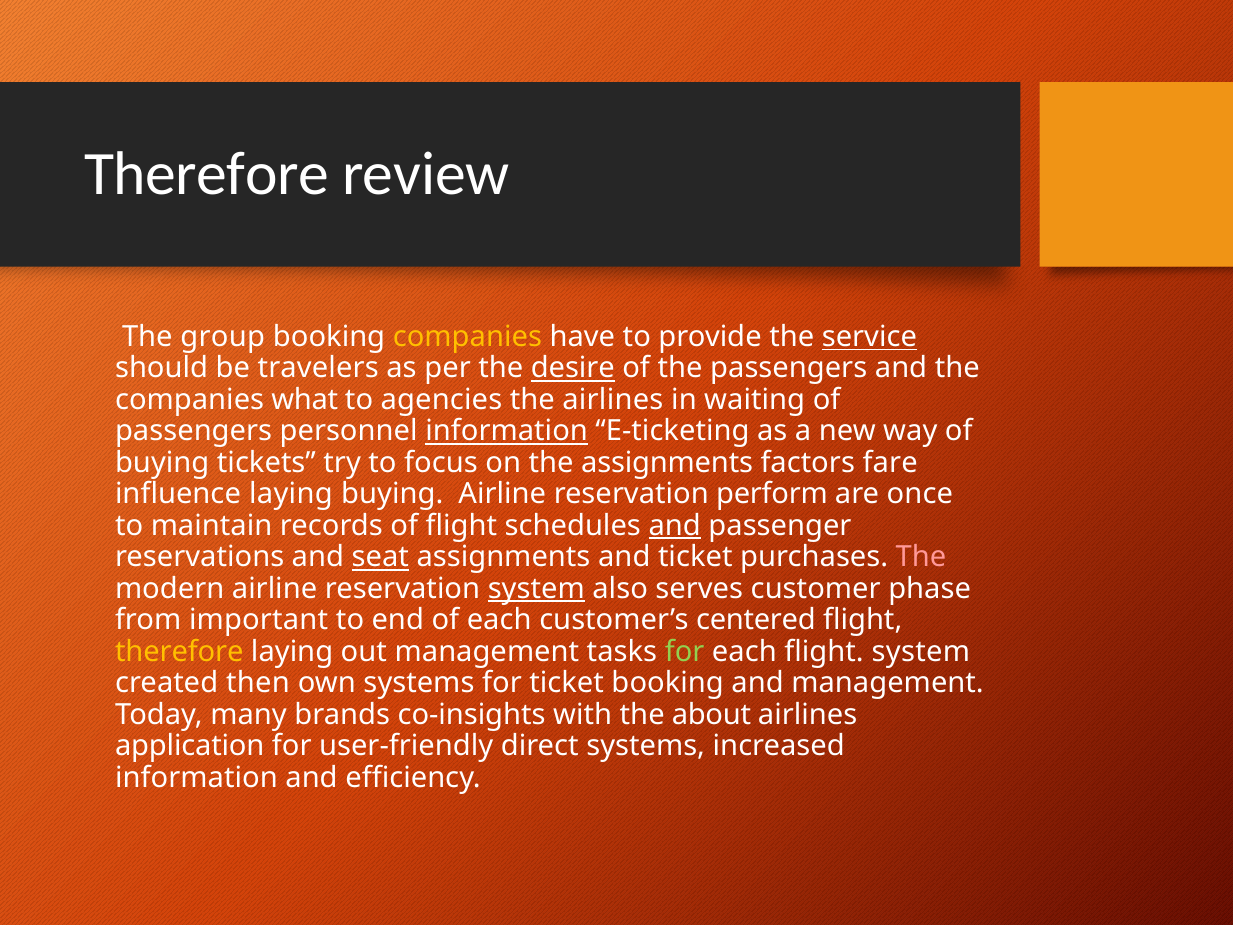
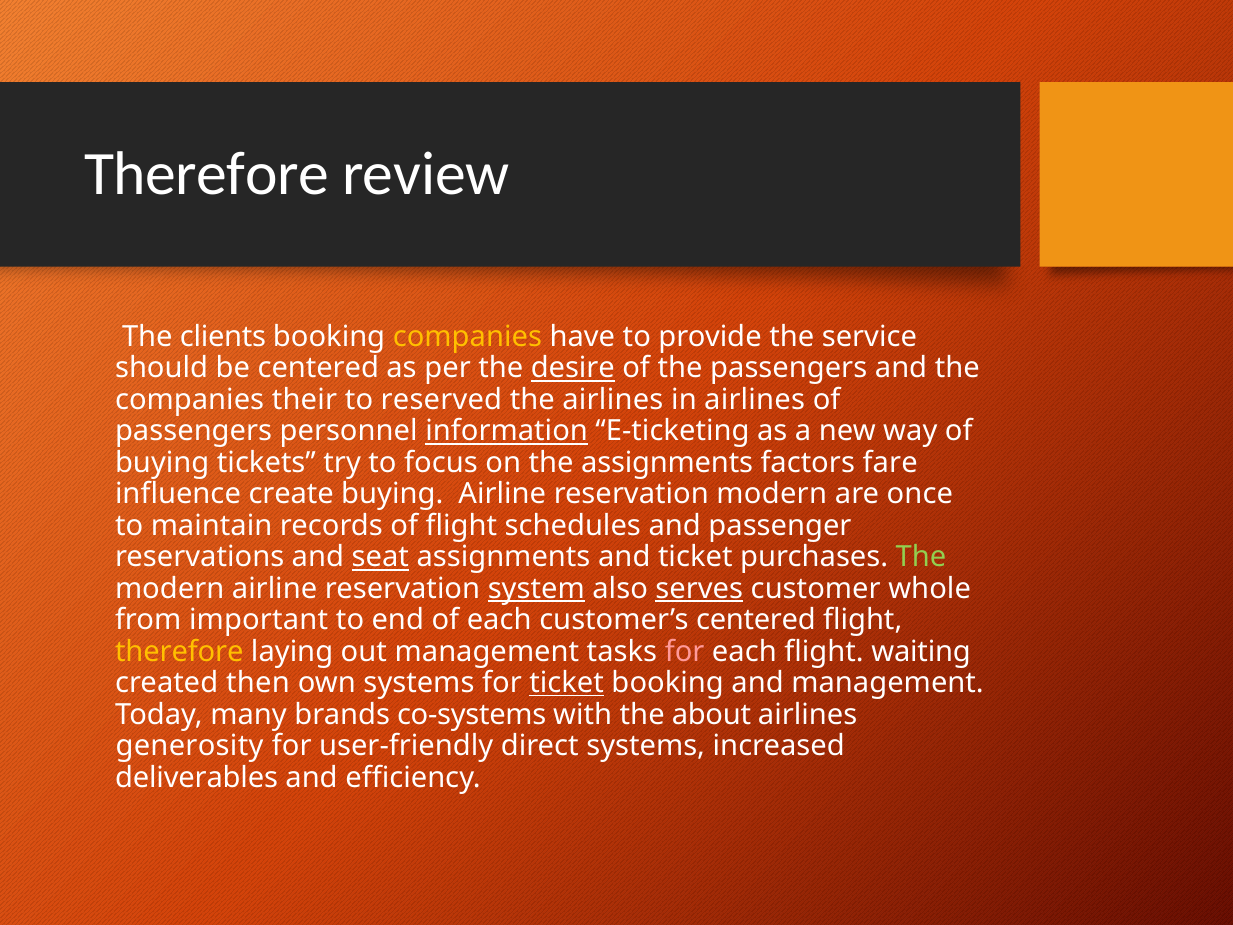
group: group -> clients
service underline: present -> none
be travelers: travelers -> centered
what: what -> their
agencies: agencies -> reserved
in waiting: waiting -> airlines
influence laying: laying -> create
reservation perform: perform -> modern
and at (675, 526) underline: present -> none
The at (921, 557) colour: pink -> light green
serves underline: none -> present
phase: phase -> whole
for at (685, 651) colour: light green -> pink
flight system: system -> waiting
ticket at (567, 683) underline: none -> present
co-insights: co-insights -> co-systems
application: application -> generosity
information at (196, 777): information -> deliverables
